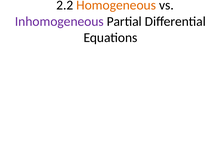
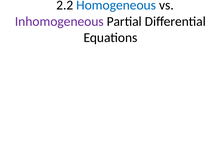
Homogeneous colour: orange -> blue
